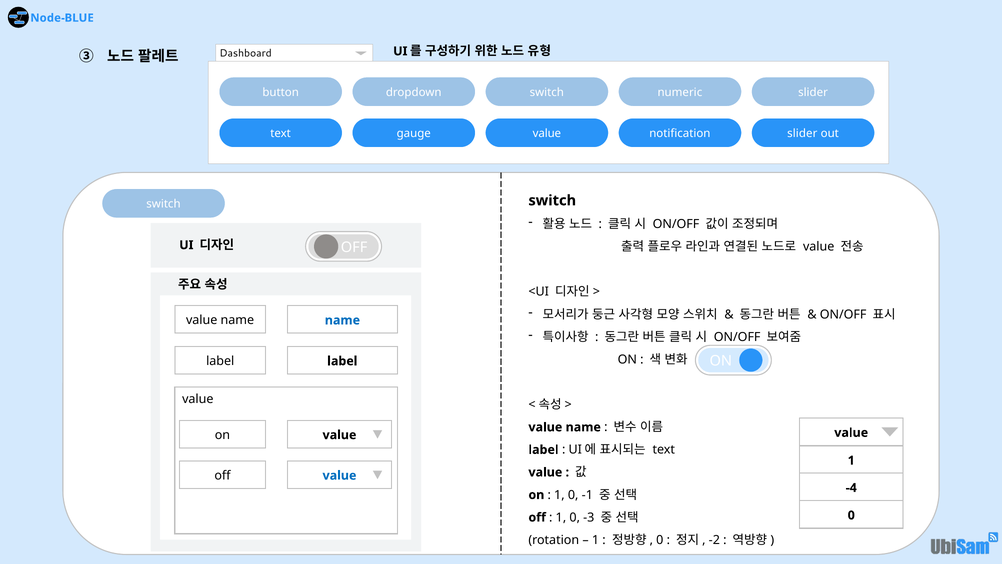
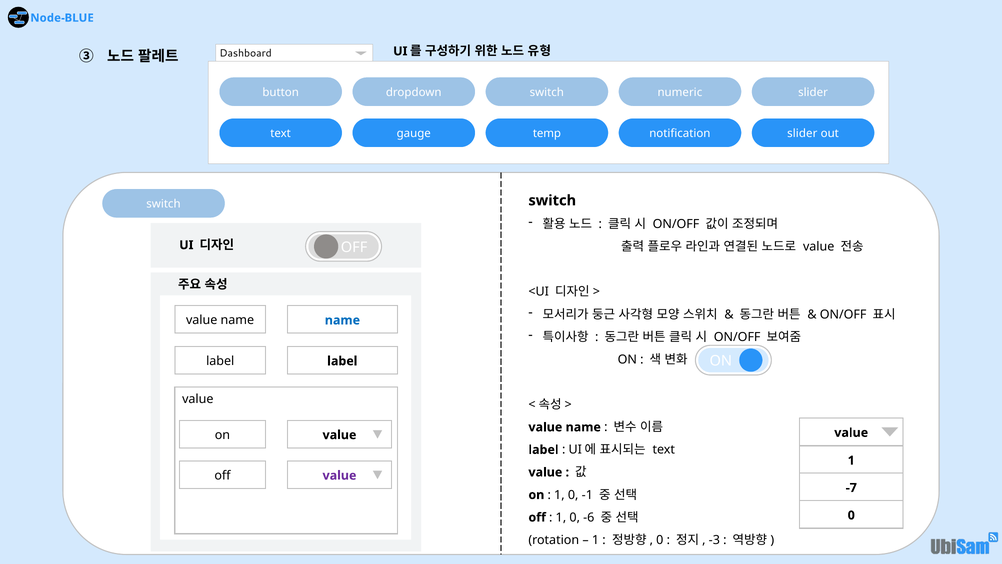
value at (547, 133): value -> temp
value at (339, 475) colour: blue -> purple
-4: -4 -> -7
-3: -3 -> -6
-2: -2 -> -3
